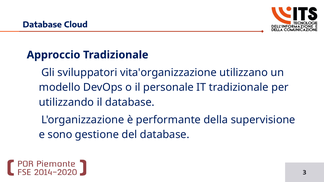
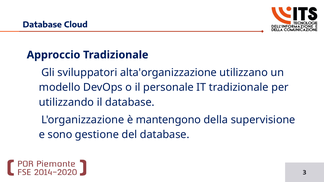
vita'organizzazione: vita'organizzazione -> alta'organizzazione
performante: performante -> mantengono
